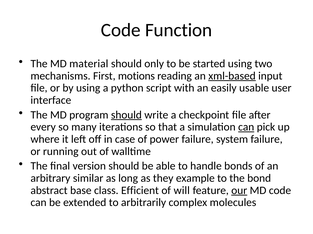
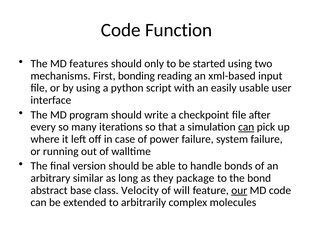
material: material -> features
motions: motions -> bonding
xml-based underline: present -> none
should at (126, 115) underline: present -> none
example: example -> package
Efficient: Efficient -> Velocity
